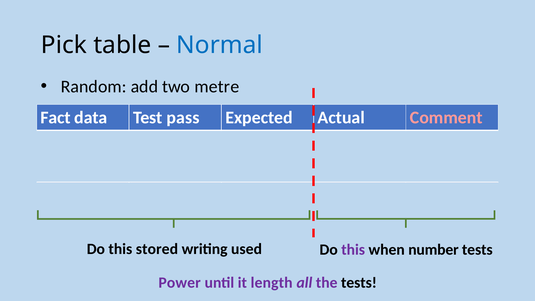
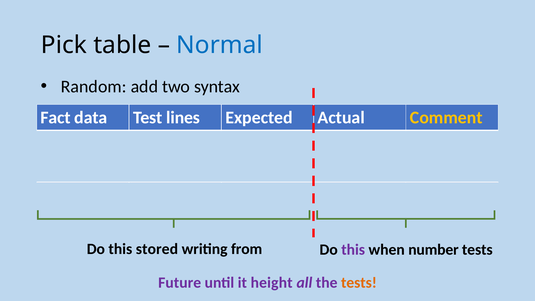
metre: metre -> syntax
Test pass: pass -> lines
Comment colour: pink -> yellow
used: used -> from
Power: Power -> Future
length: length -> height
tests at (359, 283) colour: black -> orange
